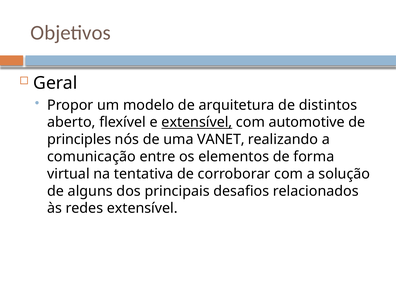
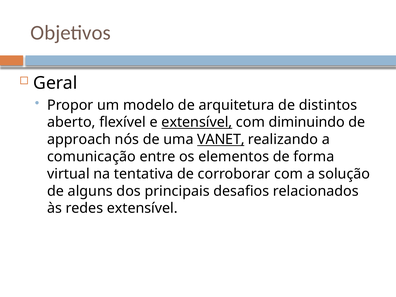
automotive: automotive -> diminuindo
principles: principles -> approach
VANET underline: none -> present
